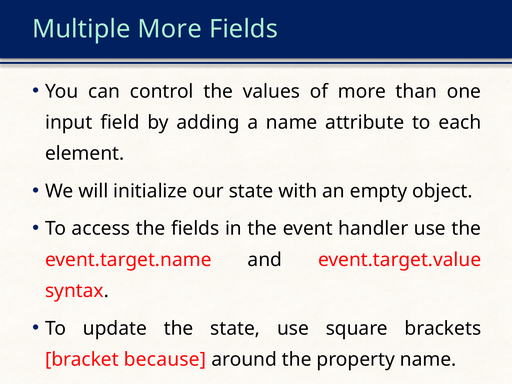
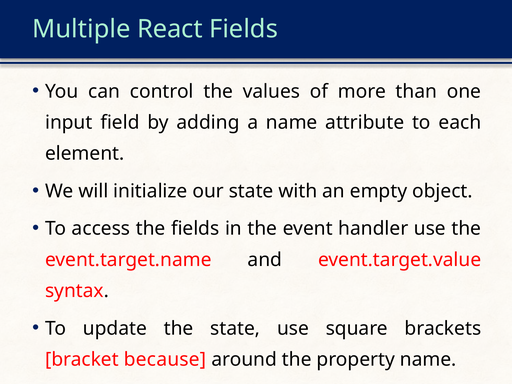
Multiple More: More -> React
